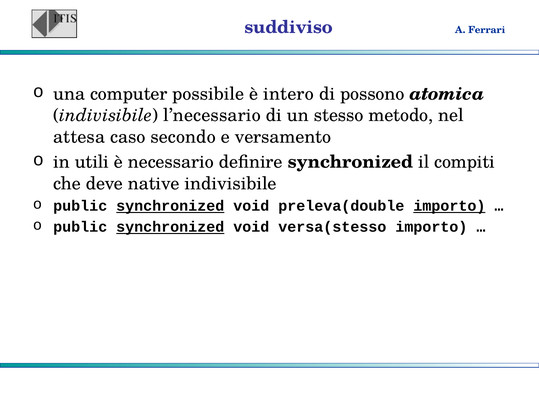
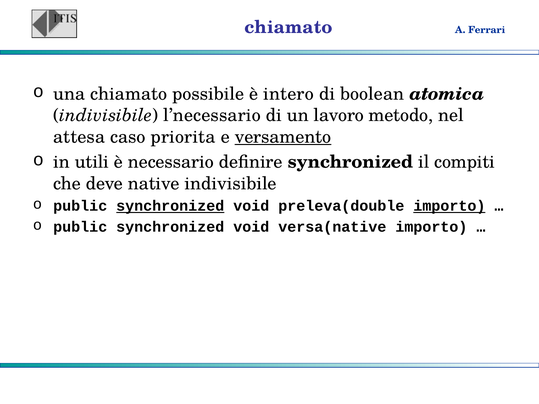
suddiviso at (289, 27): suddiviso -> chiamato
una computer: computer -> chiamato
possono: possono -> boolean
stesso: stesso -> lavoro
secondo: secondo -> priorita
versamento underline: none -> present
synchronized at (170, 227) underline: present -> none
versa(stesso: versa(stesso -> versa(native
